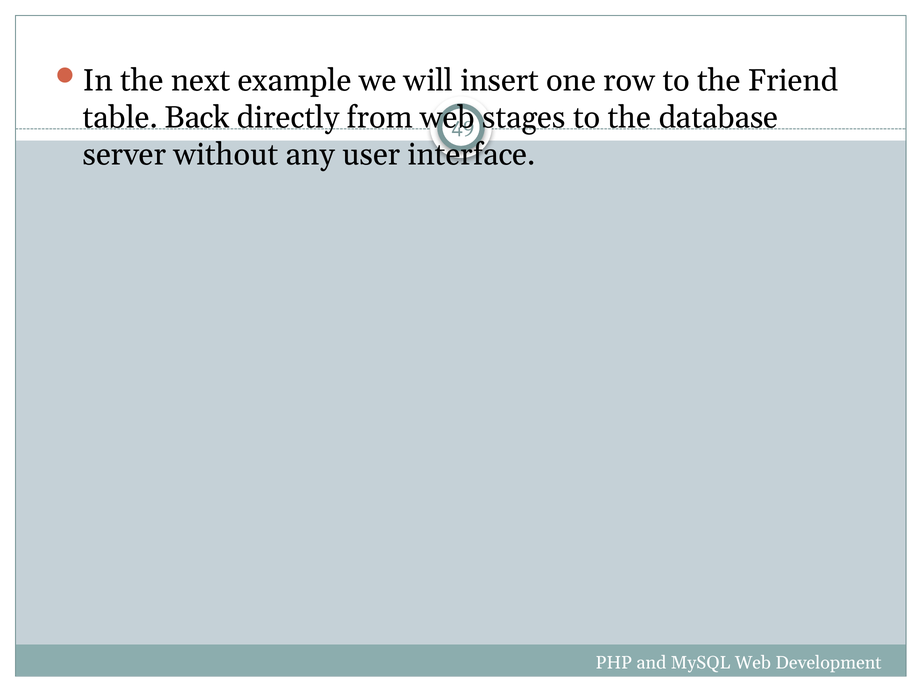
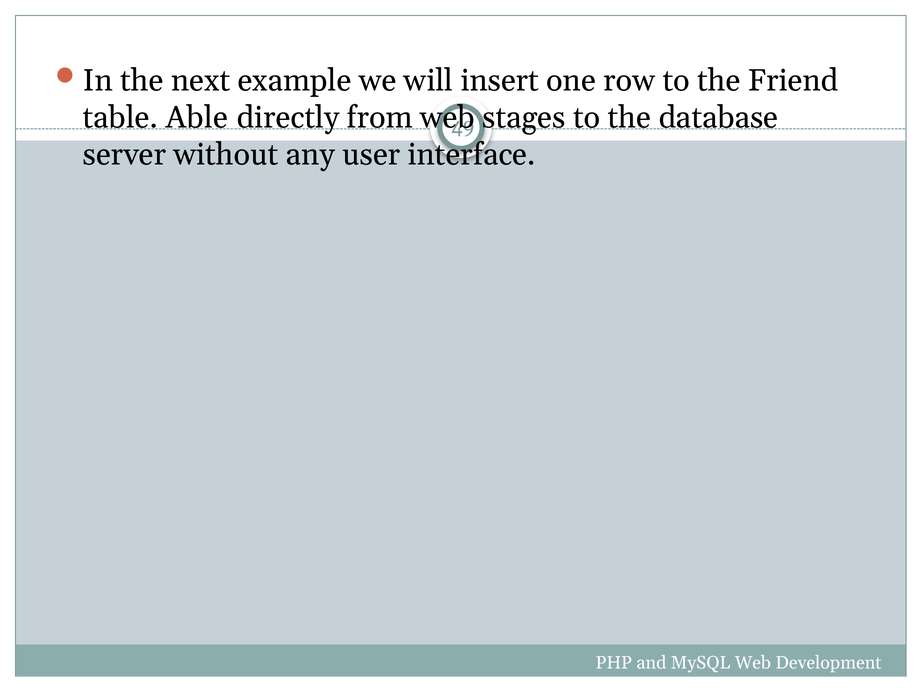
Back: Back -> Able
